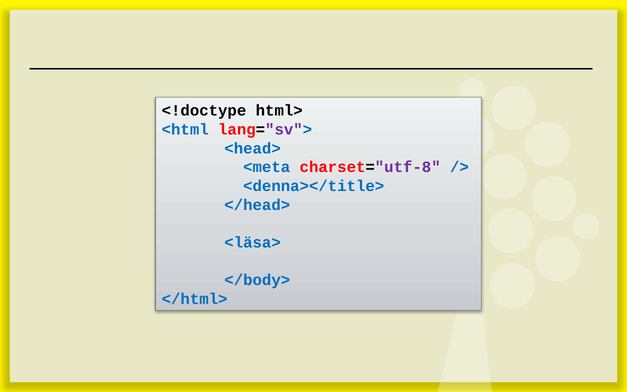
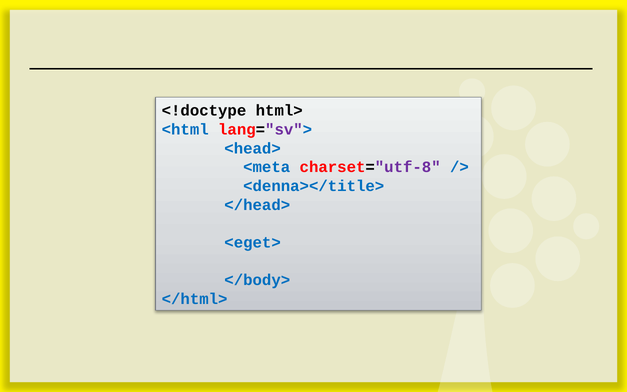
<läsa>: <läsa> -> <eget>
